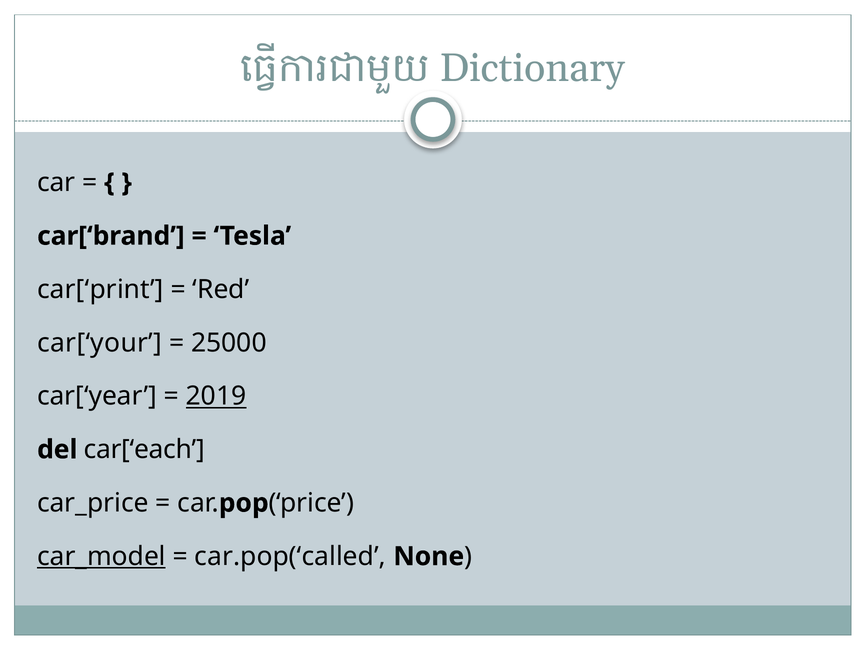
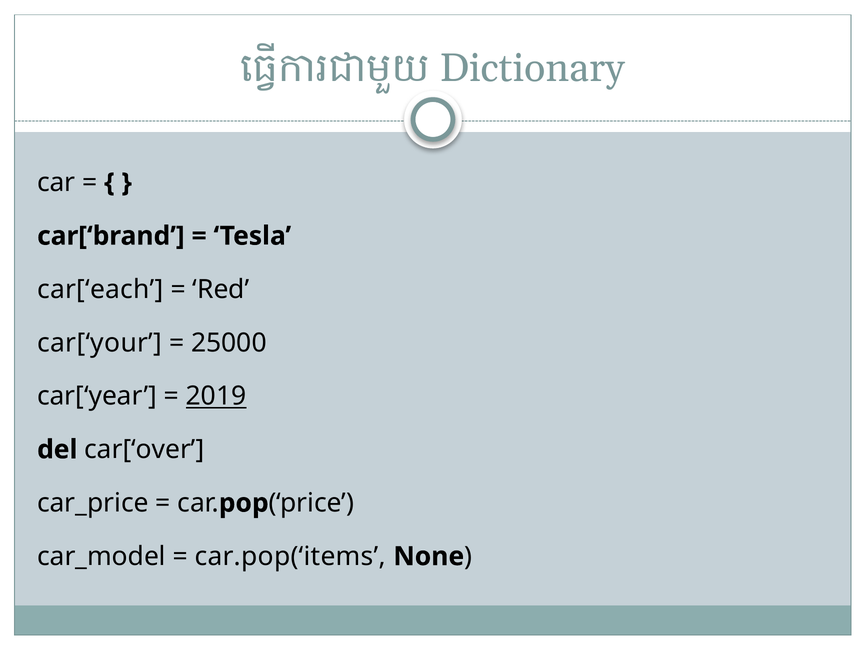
car[‘print: car[‘print -> car[‘each
car[‘each: car[‘each -> car[‘over
car_model underline: present -> none
car.pop(‘called: car.pop(‘called -> car.pop(‘items
